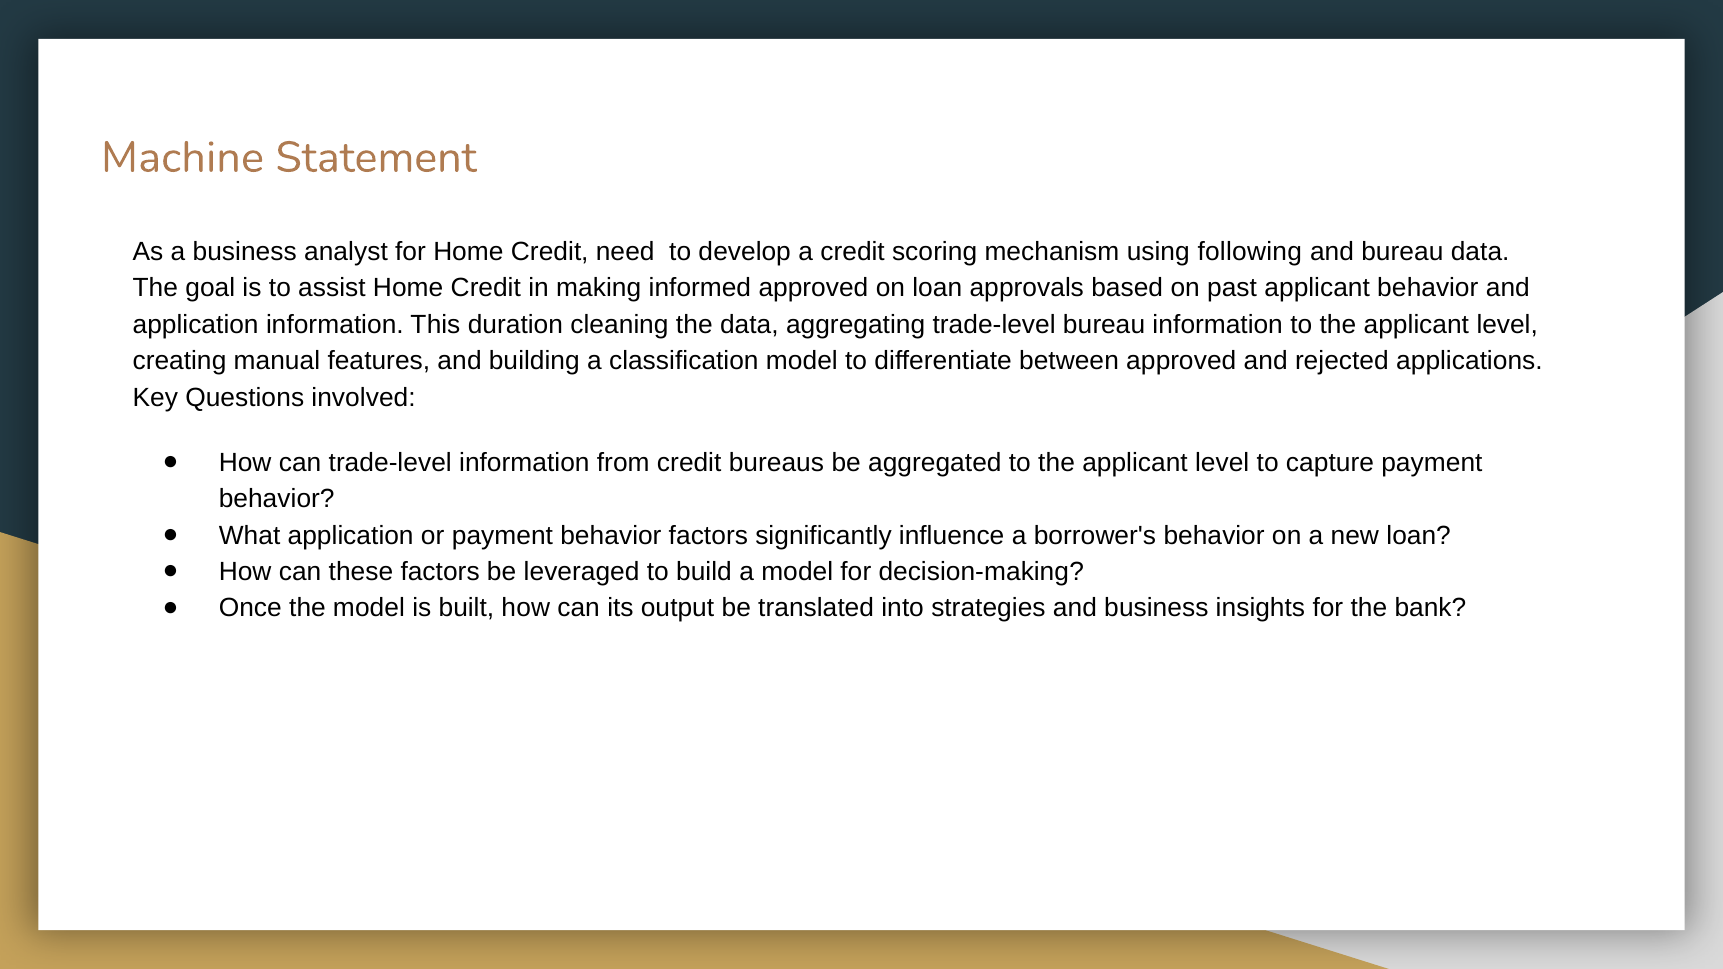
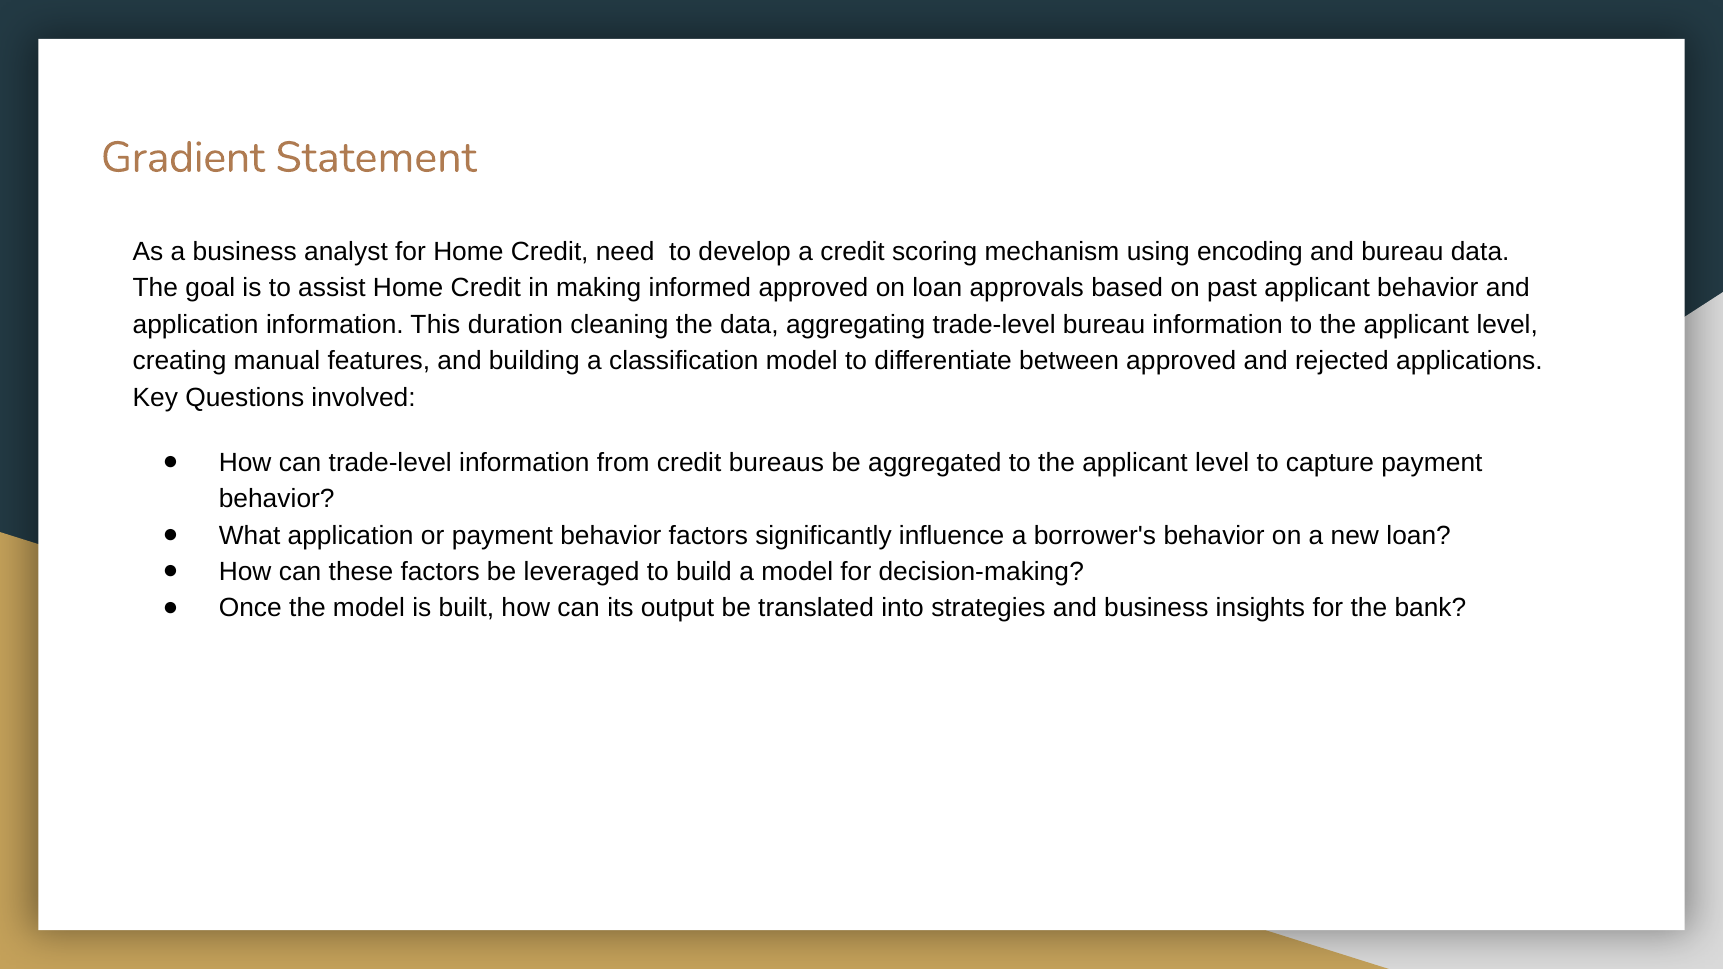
Machine: Machine -> Gradient
following: following -> encoding
